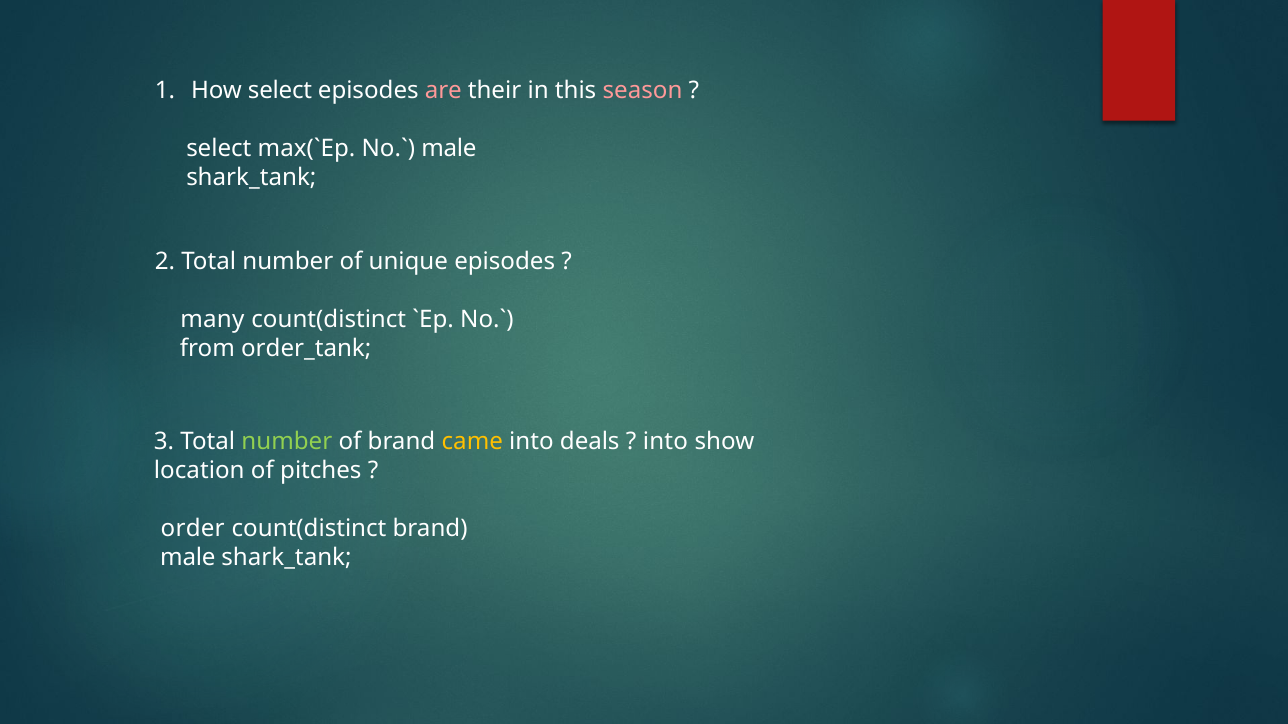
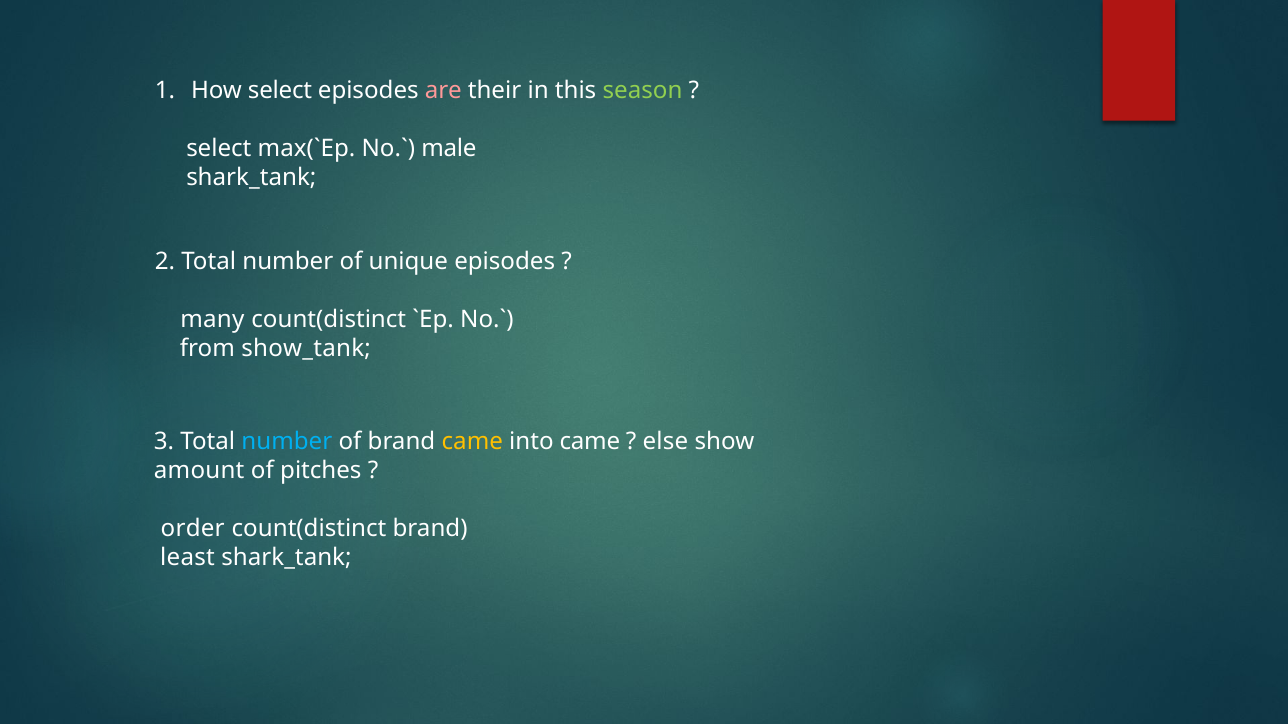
season colour: pink -> light green
order_tank: order_tank -> show_tank
number at (287, 442) colour: light green -> light blue
into deals: deals -> came
into at (665, 442): into -> else
location: location -> amount
male at (188, 558): male -> least
